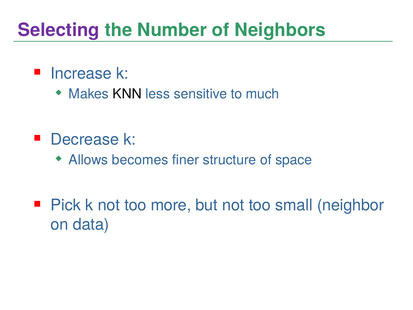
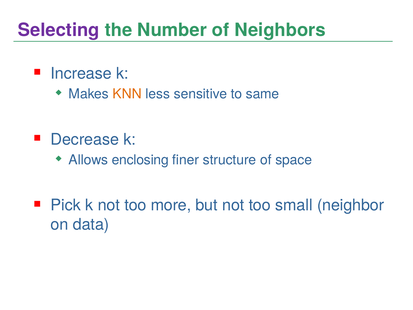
KNN colour: black -> orange
much: much -> same
becomes: becomes -> enclosing
